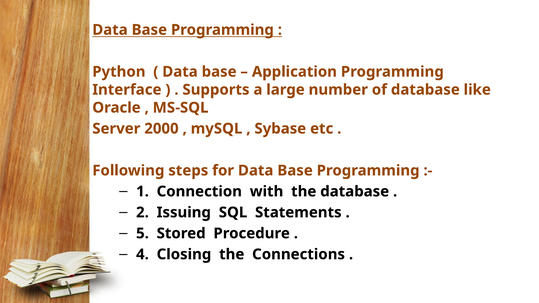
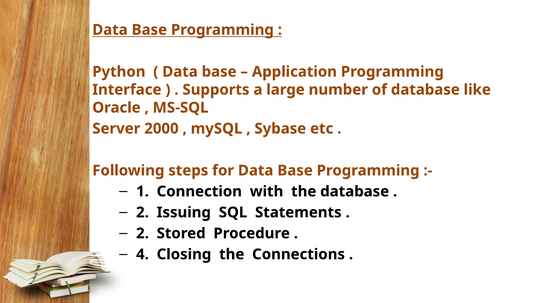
5 at (142, 234): 5 -> 2
